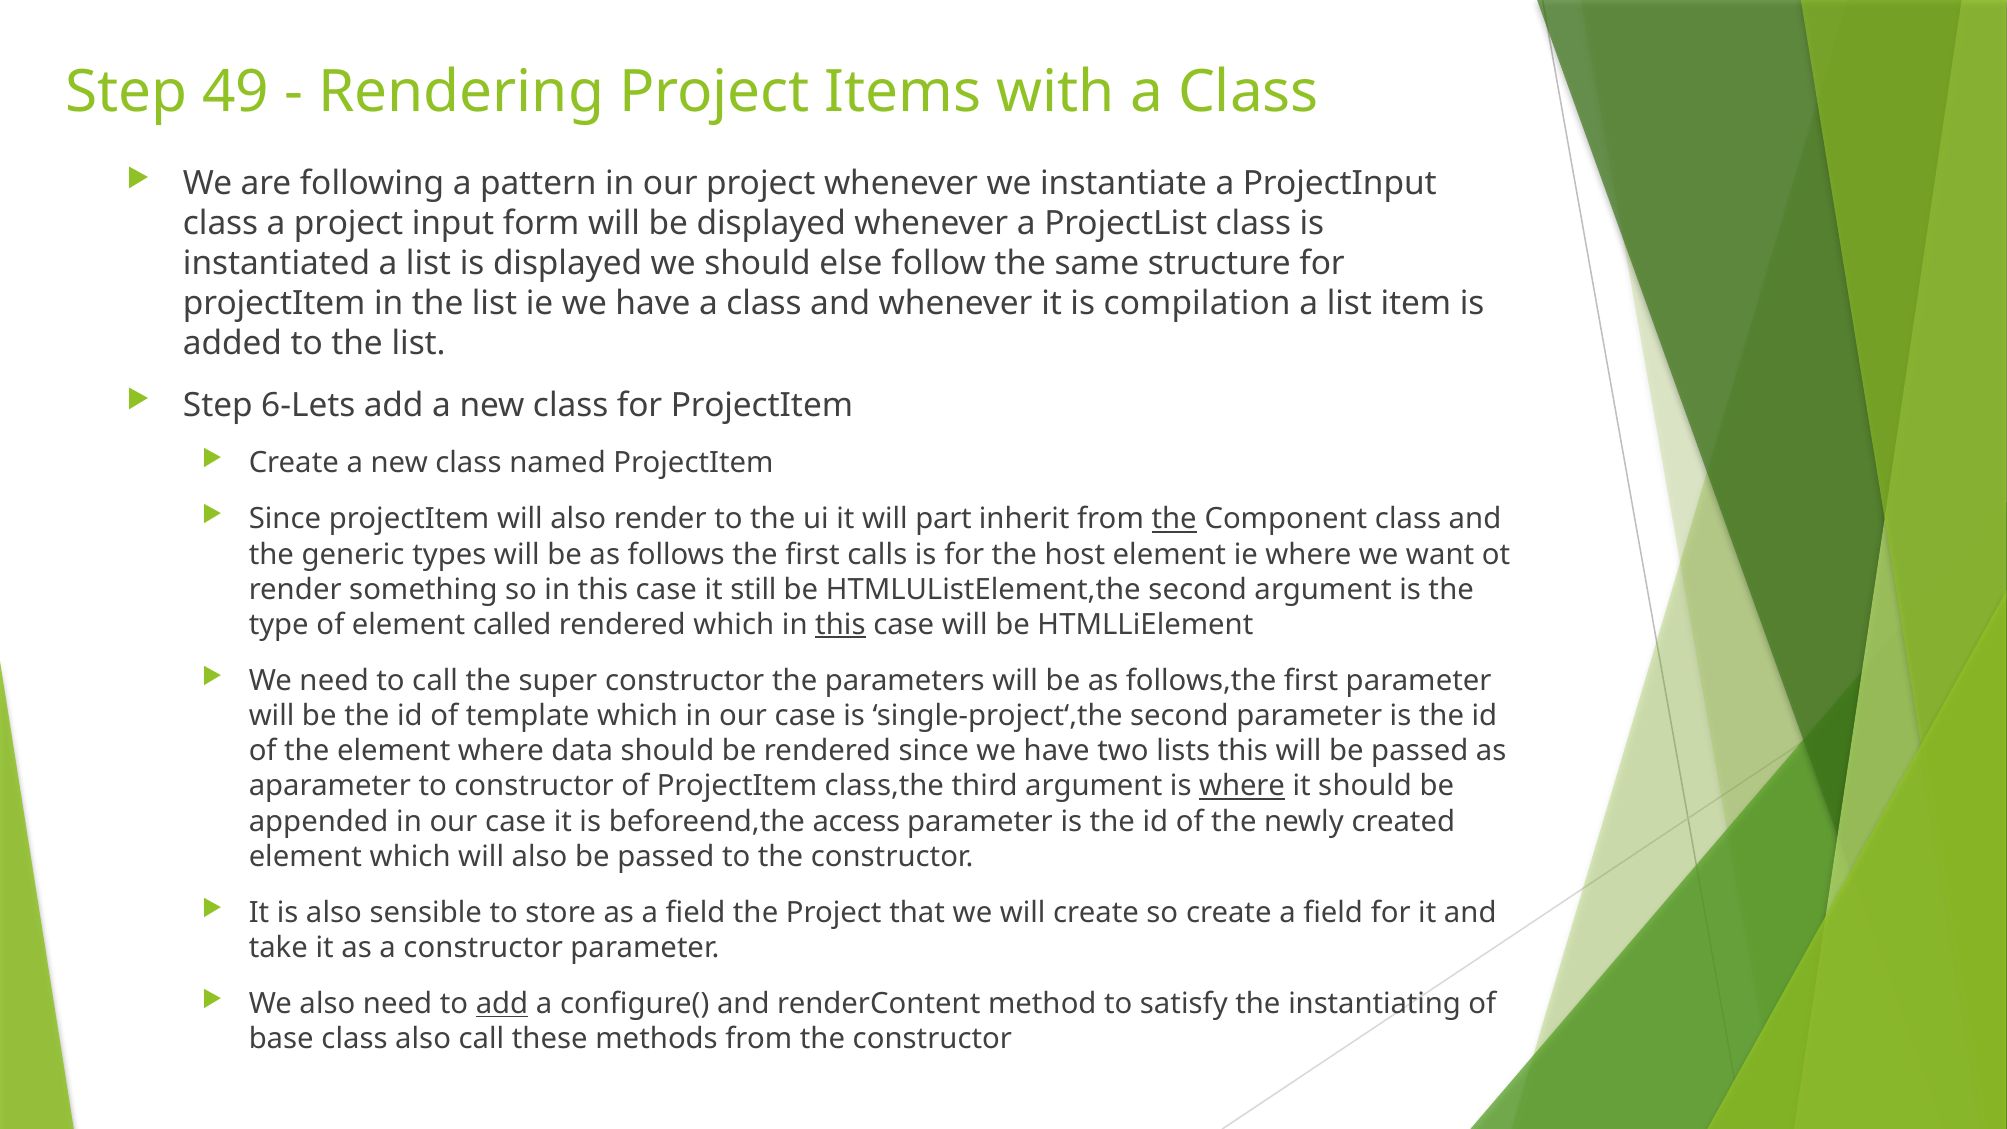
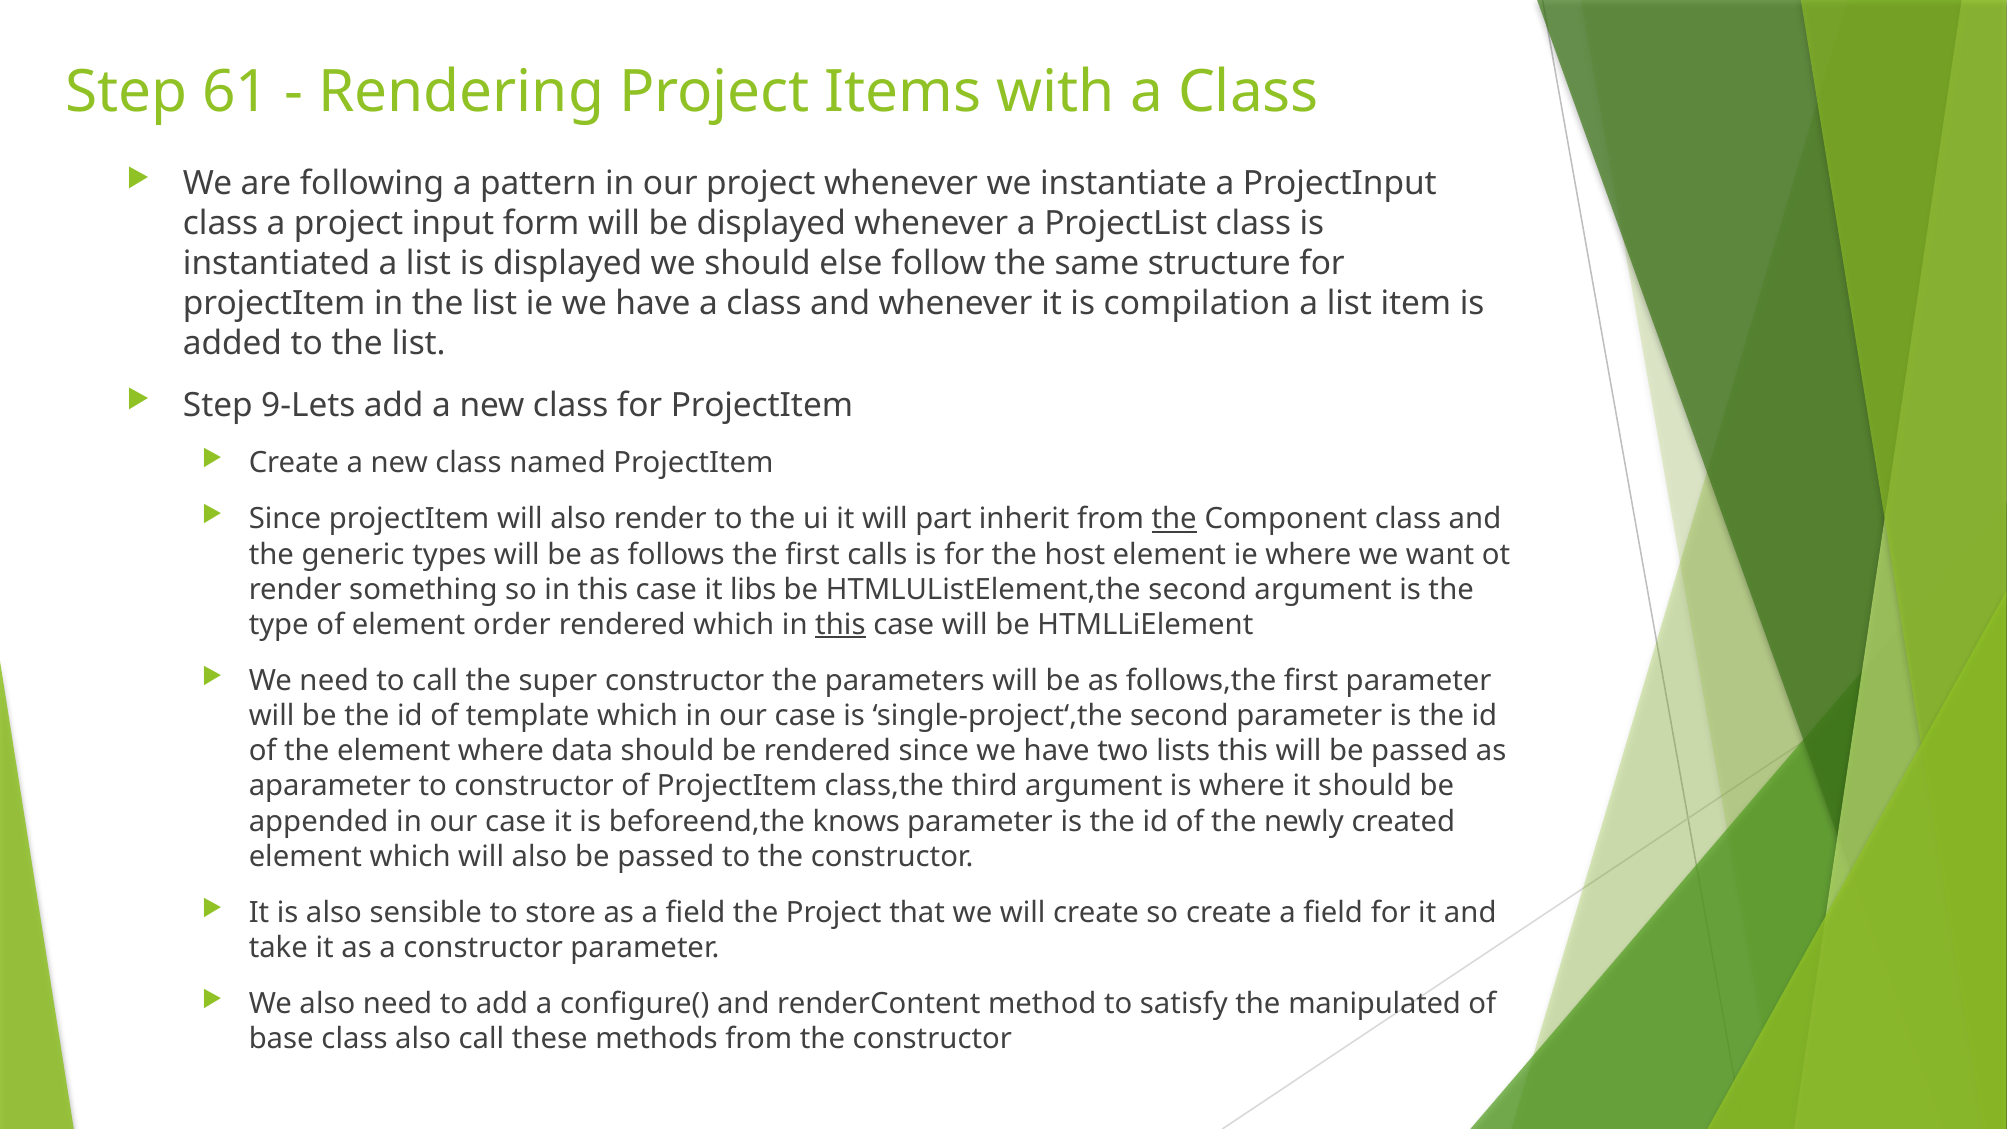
49: 49 -> 61
6-Lets: 6-Lets -> 9-Lets
still: still -> libs
called: called -> order
where at (1242, 786) underline: present -> none
access: access -> knows
add at (502, 1004) underline: present -> none
instantiating: instantiating -> manipulated
